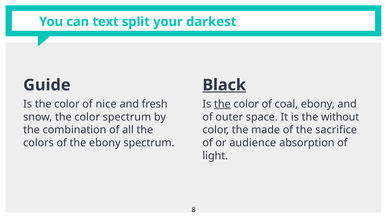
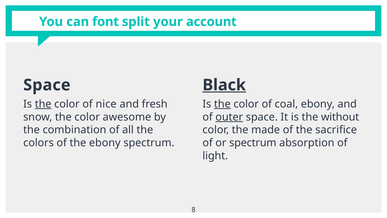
text: text -> font
darkest: darkest -> account
Guide at (47, 85): Guide -> Space
the at (43, 104) underline: none -> present
color spectrum: spectrum -> awesome
outer underline: none -> present
or audience: audience -> spectrum
